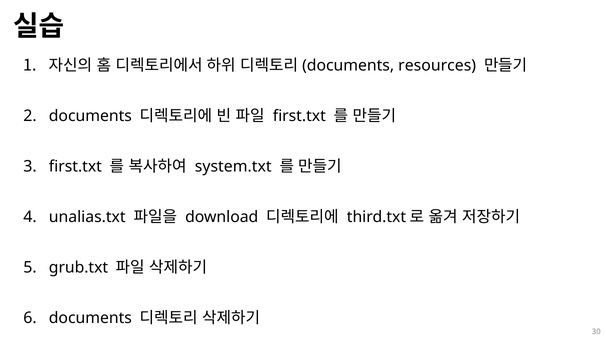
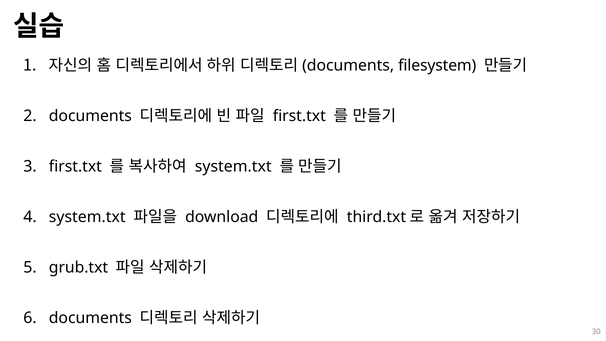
resources: resources -> filesystem
unalias.txt at (87, 217): unalias.txt -> system.txt
